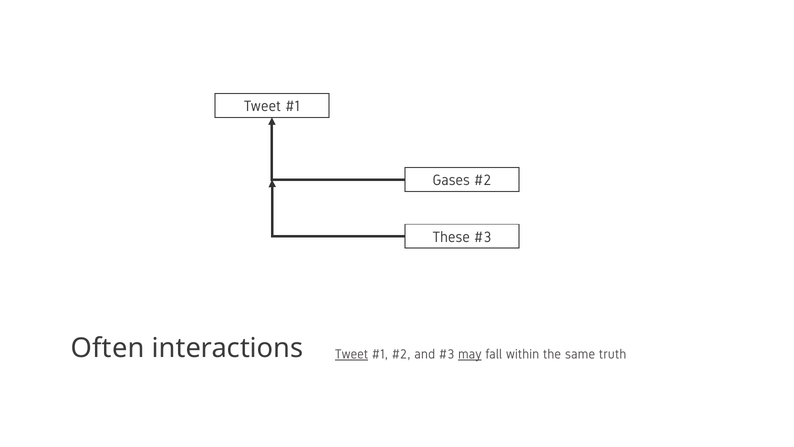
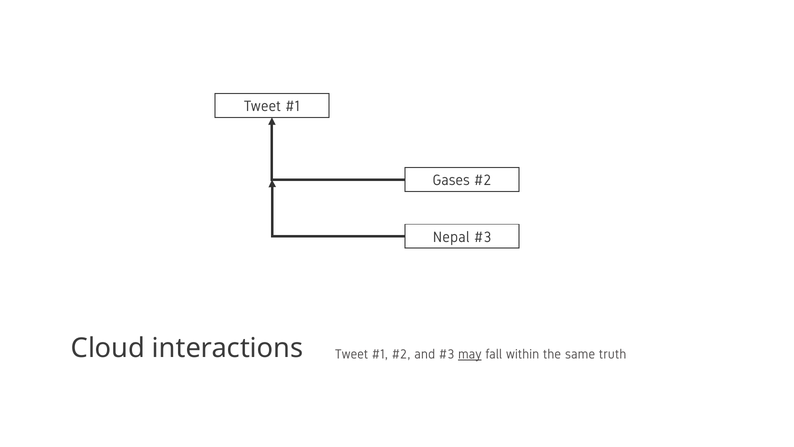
These: These -> Nepal
Often: Often -> Cloud
Tweet at (352, 354) underline: present -> none
